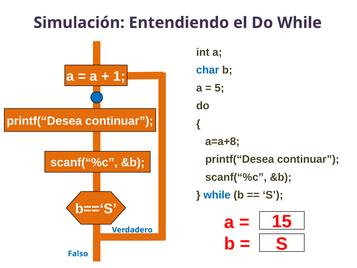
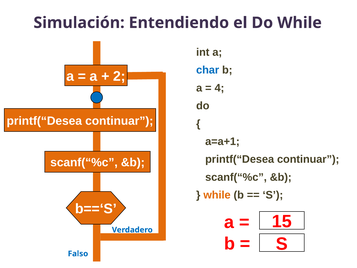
1: 1 -> 2
5: 5 -> 4
a=a+8: a=a+8 -> a=a+1
while at (217, 195) colour: blue -> orange
